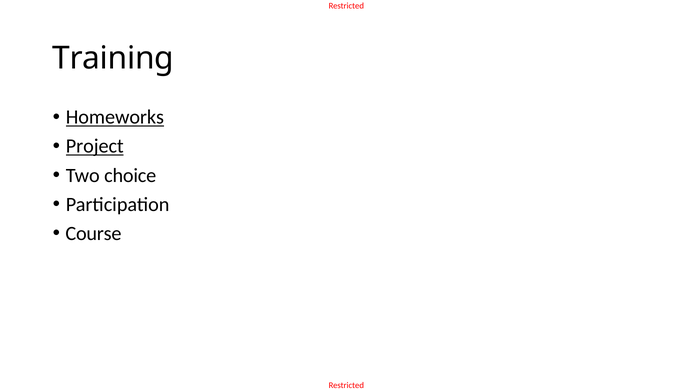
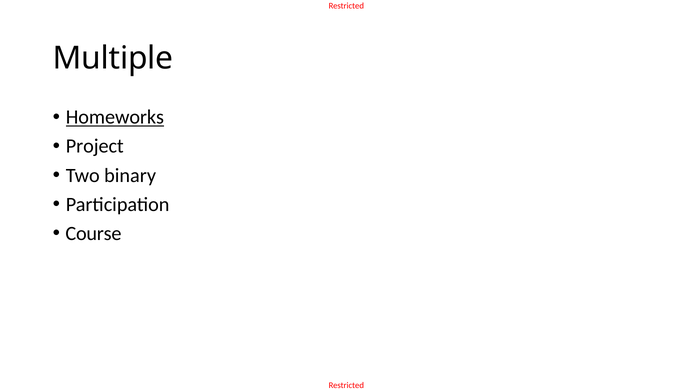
Training: Training -> Multiple
Project underline: present -> none
choice: choice -> binary
